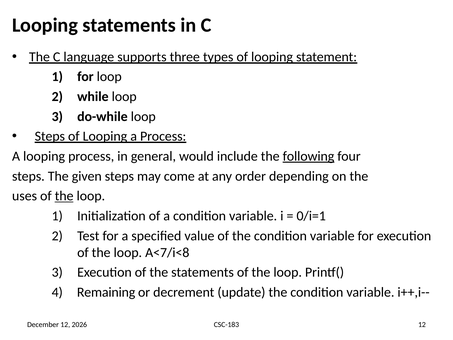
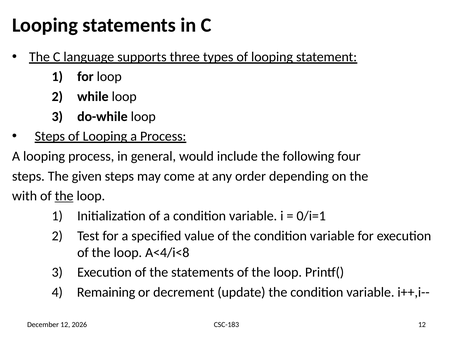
following underline: present -> none
uses: uses -> with
A<7/i<8: A<7/i<8 -> A<4/i<8
